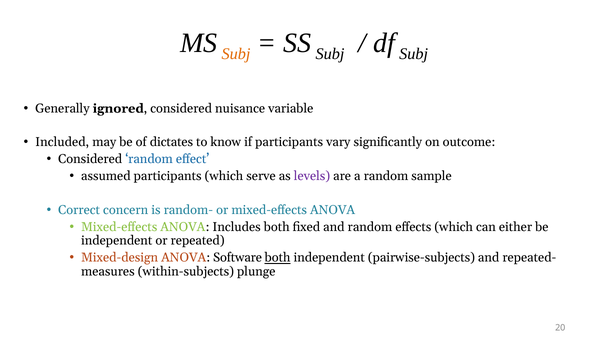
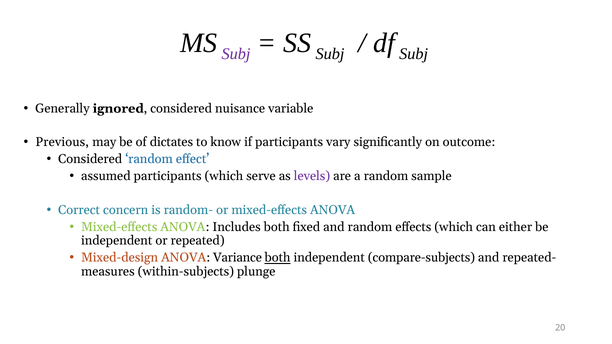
Subj at (236, 54) colour: orange -> purple
Included: Included -> Previous
Software: Software -> Variance
pairwise-subjects: pairwise-subjects -> compare-subjects
